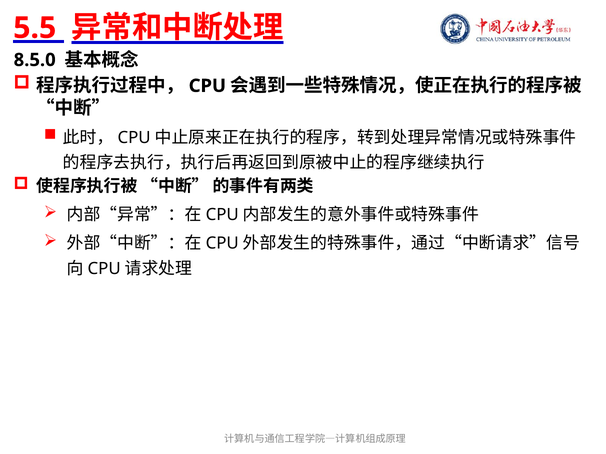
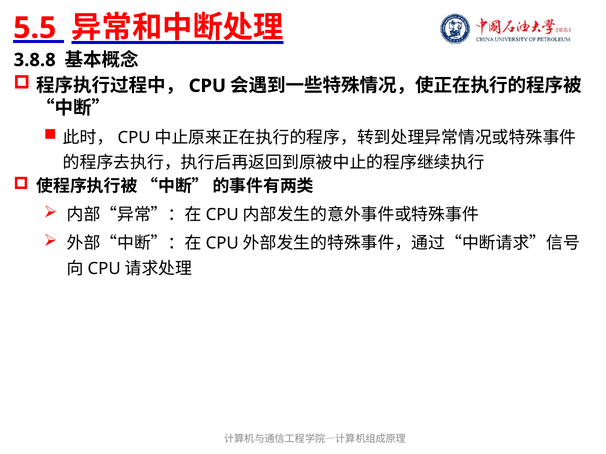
8.5.0: 8.5.0 -> 3.8.8
